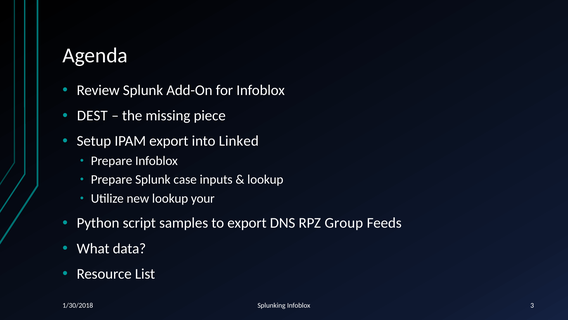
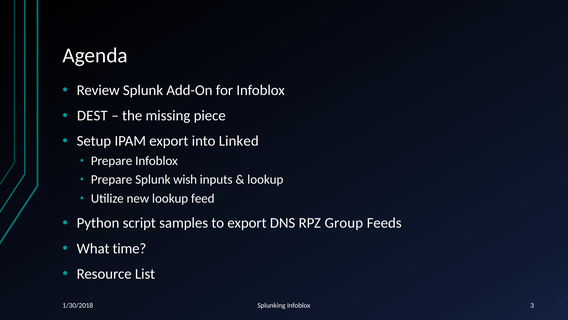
case: case -> wish
your: your -> feed
data: data -> time
